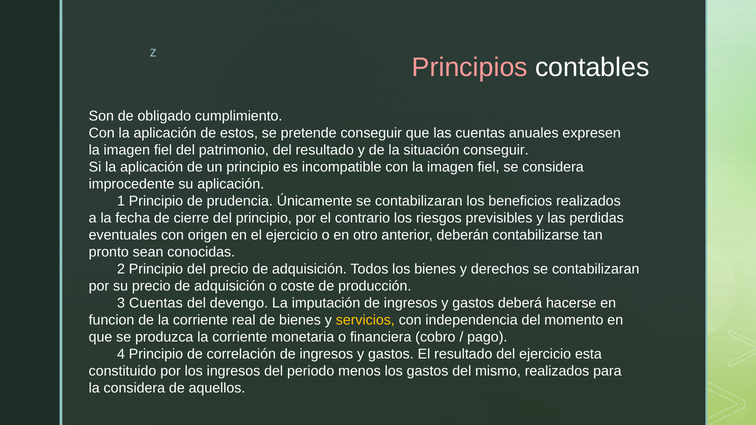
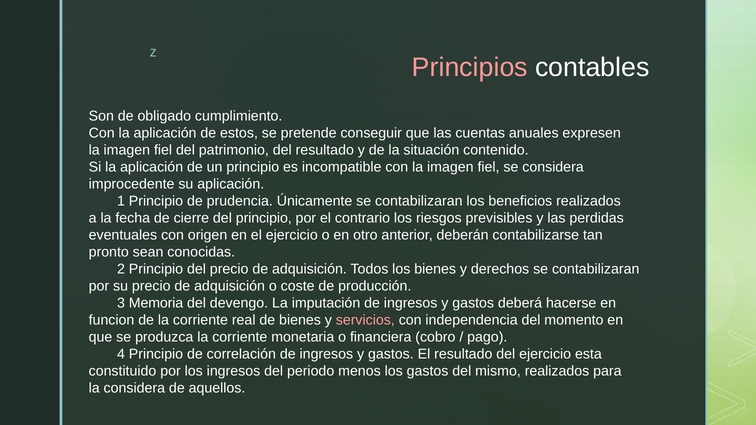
situación conseguir: conseguir -> contenido
3 Cuentas: Cuentas -> Memoria
servicios colour: yellow -> pink
